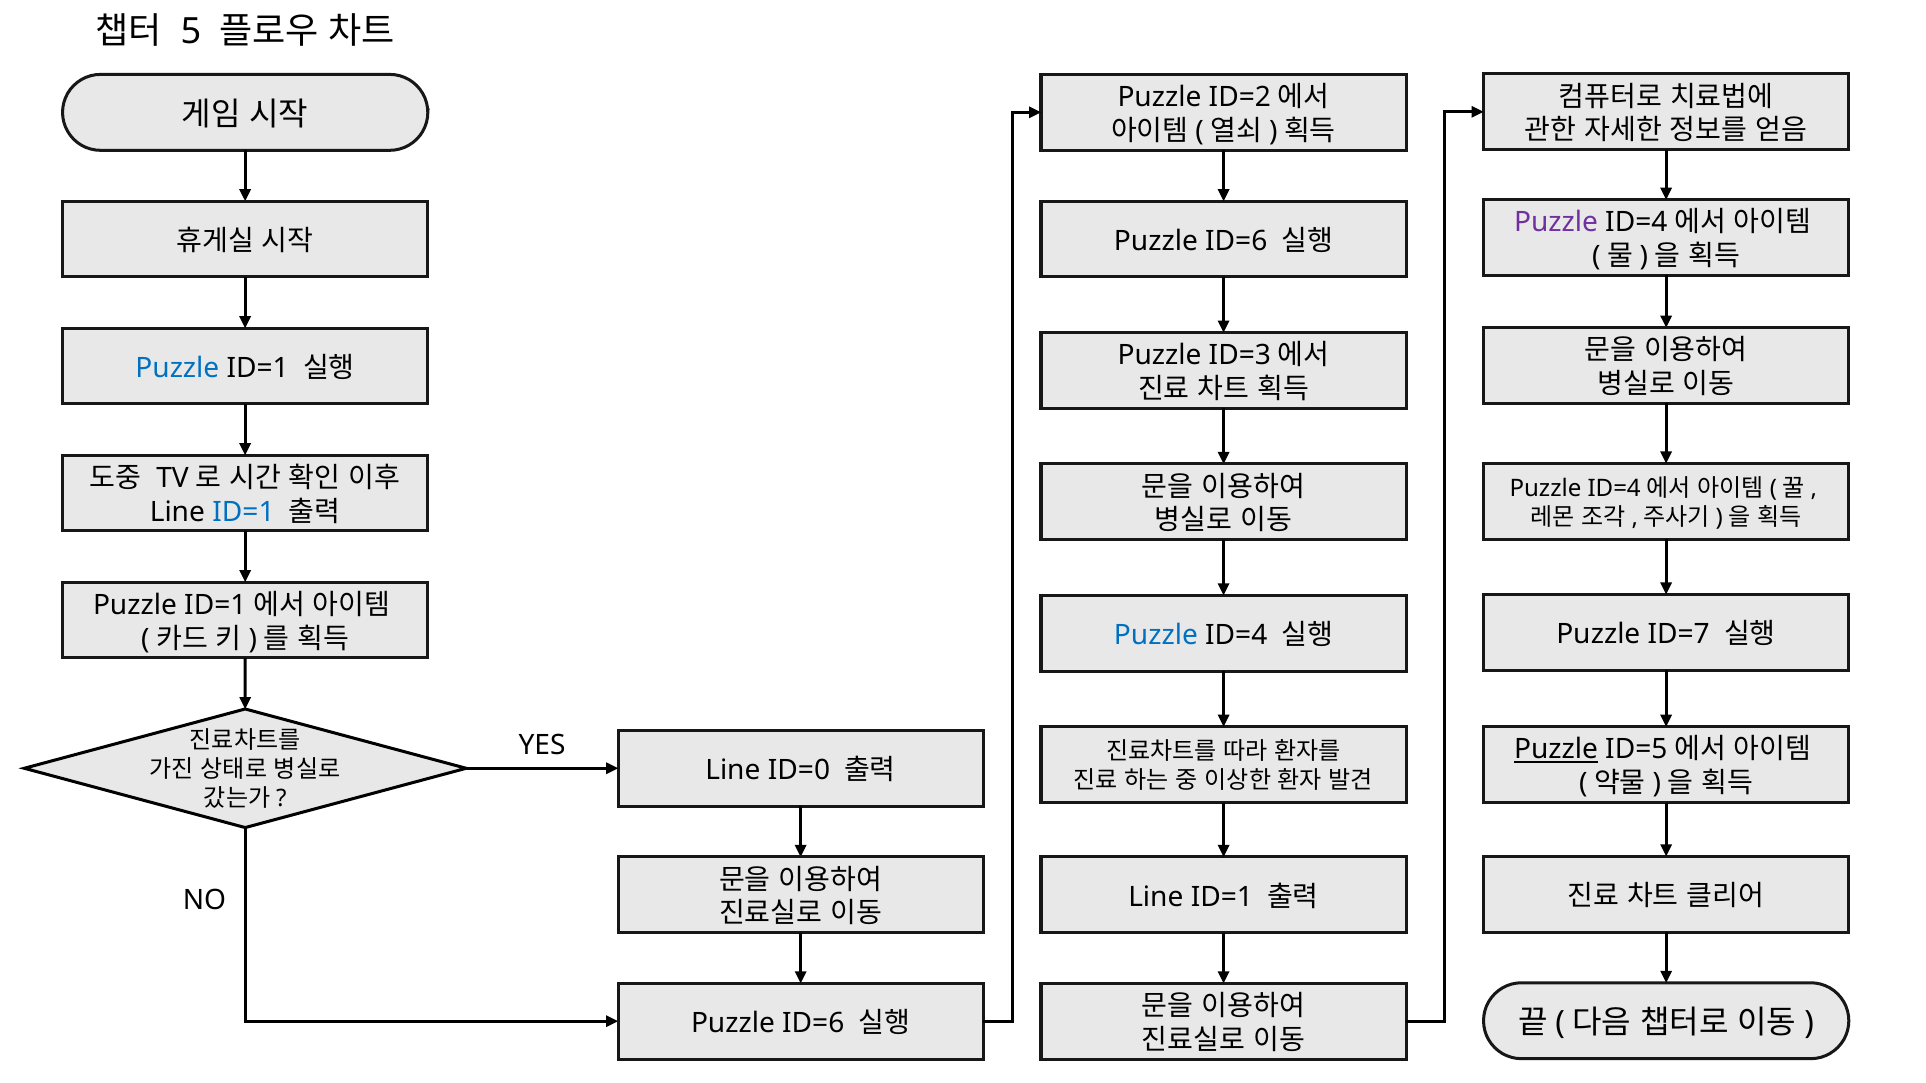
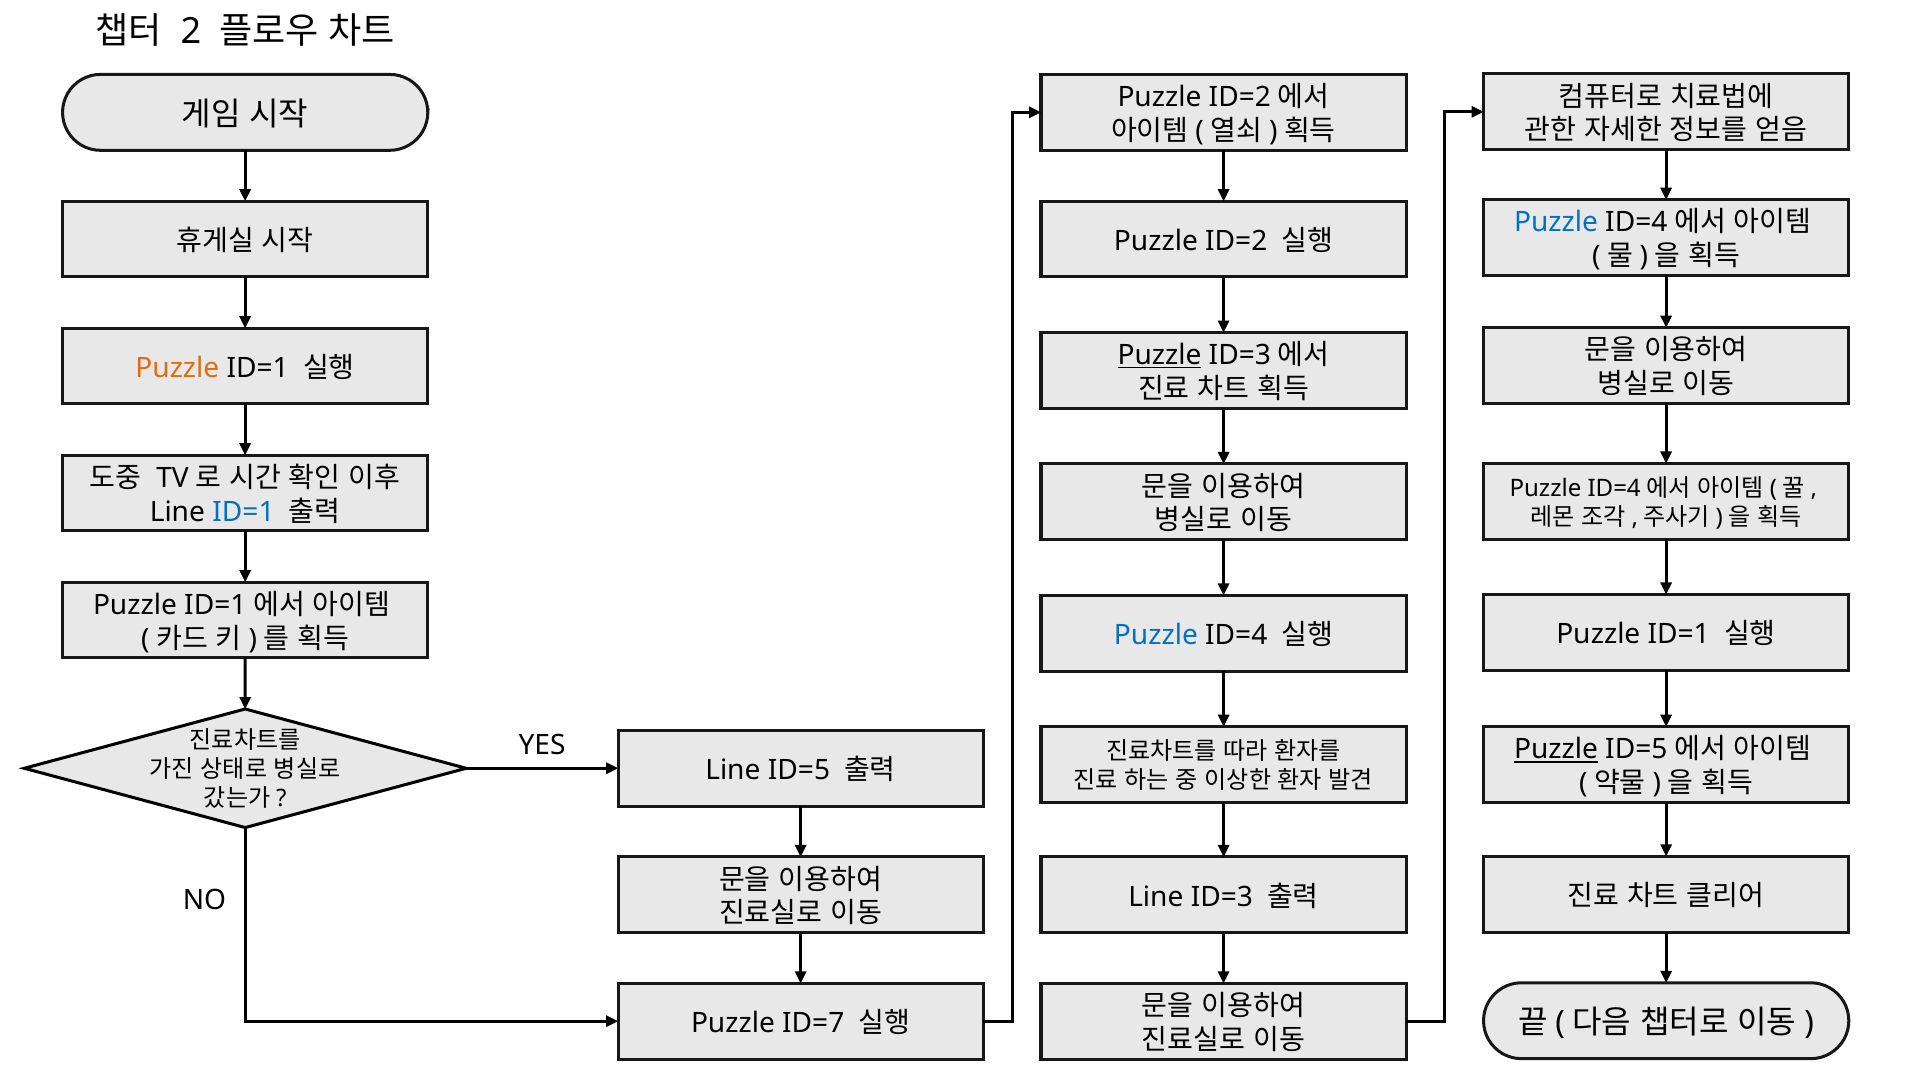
5: 5 -> 2
Puzzle at (1556, 223) colour: purple -> blue
ID=6 at (1236, 241): ID=6 -> ID=2
Puzzle at (1159, 356) underline: none -> present
Puzzle at (177, 368) colour: blue -> orange
ID=7 at (1679, 634): ID=7 -> ID=1
ID=0: ID=0 -> ID=5
ID=1 at (1222, 897): ID=1 -> ID=3
ID=6 at (813, 1024): ID=6 -> ID=7
